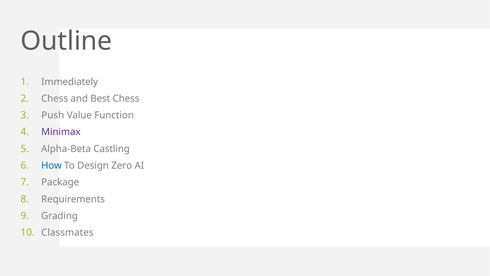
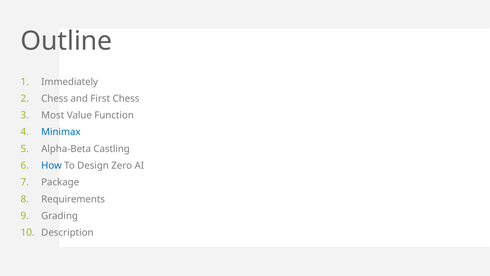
Best: Best -> First
Push: Push -> Most
Minimax colour: purple -> blue
Classmates: Classmates -> Description
